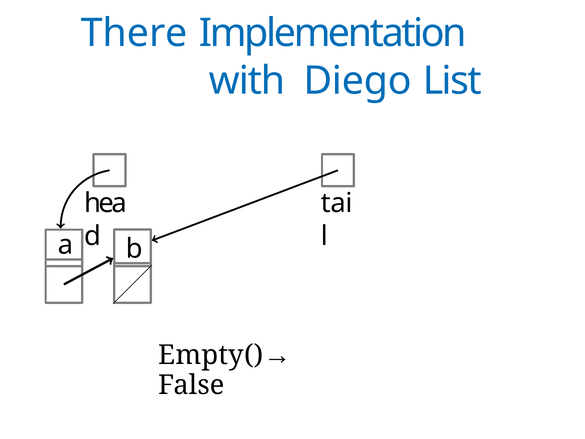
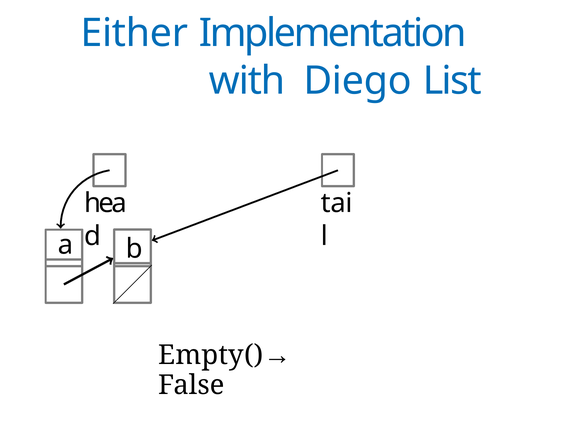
There: There -> Either
